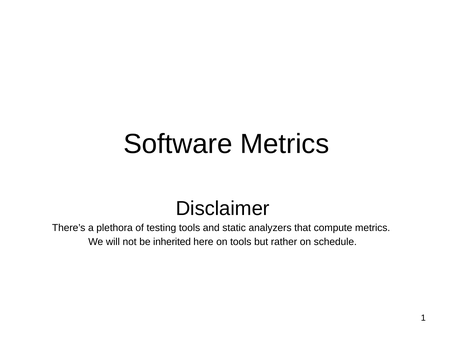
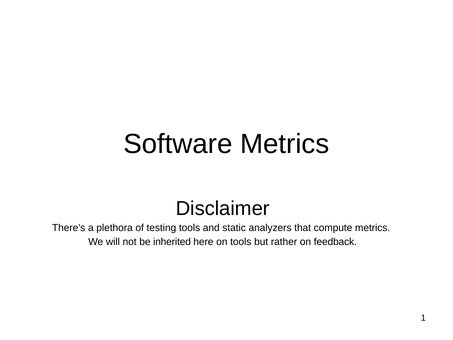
schedule: schedule -> feedback
